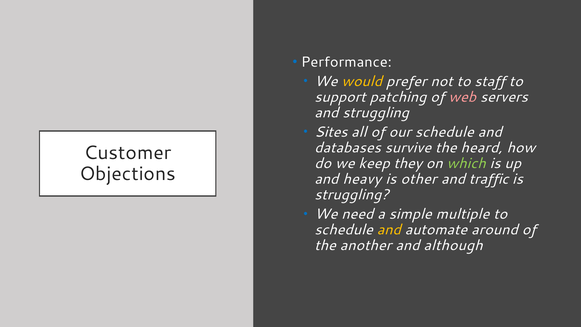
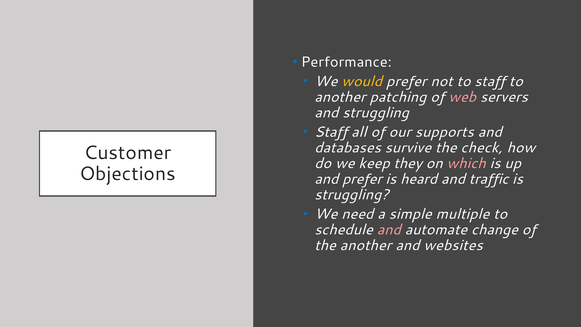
support at (340, 97): support -> another
Sites at (331, 132): Sites -> Staff
our schedule: schedule -> supports
heard: heard -> check
which colour: light green -> pink
and heavy: heavy -> prefer
other: other -> heard
and at (389, 230) colour: yellow -> pink
around: around -> change
although: although -> websites
